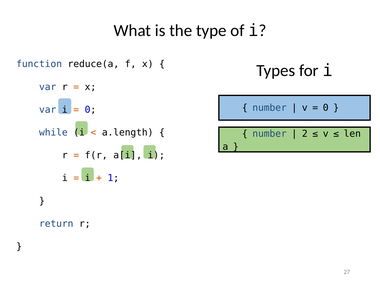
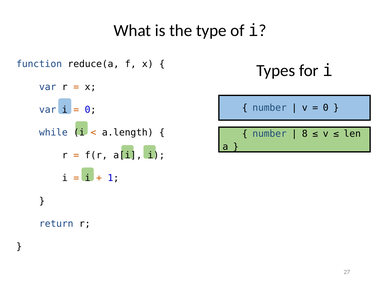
2 at (305, 134): 2 -> 8
